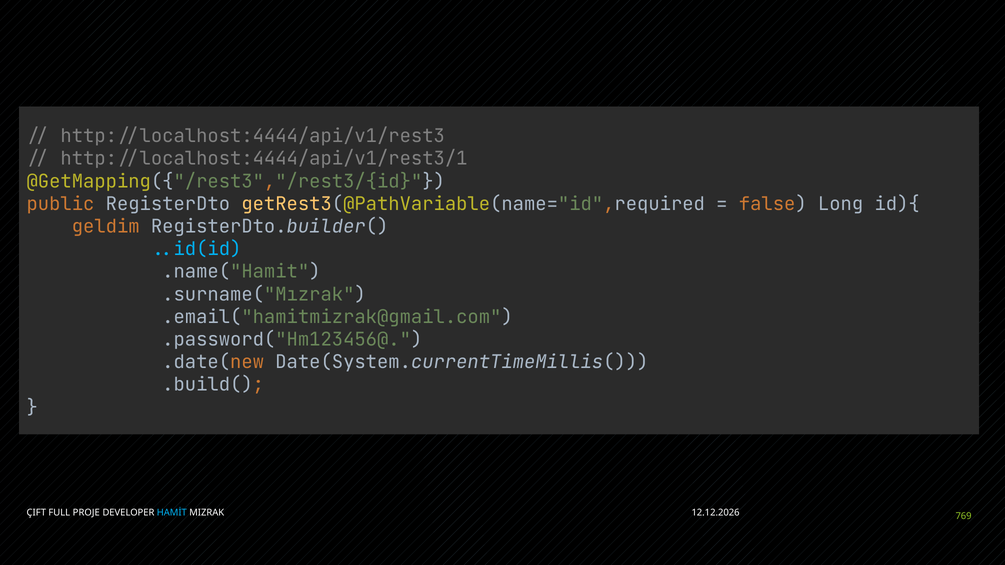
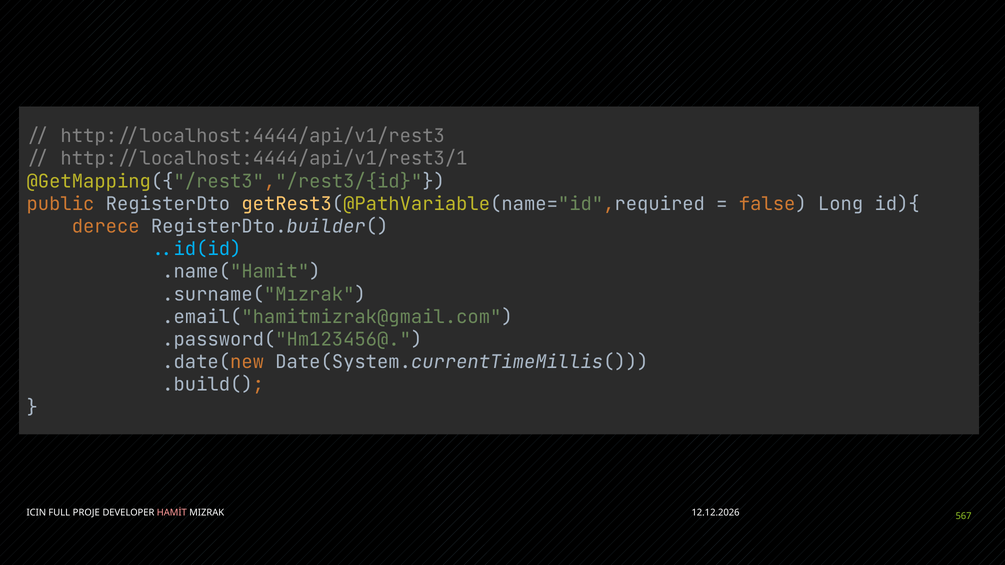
geldim: geldim -> derece
ÇIFT: ÇIFT -> ICIN
HAMİT colour: light blue -> pink
769: 769 -> 567
